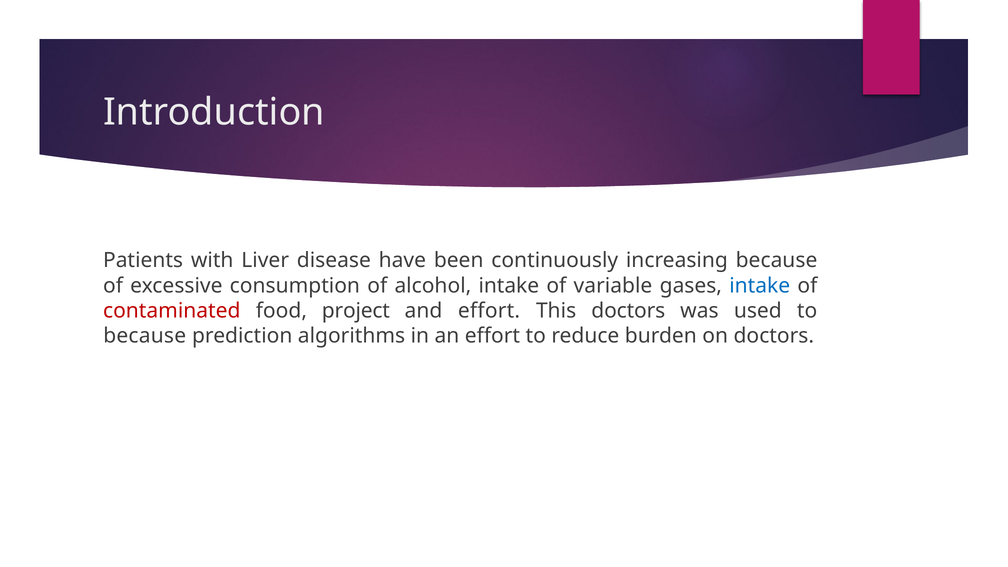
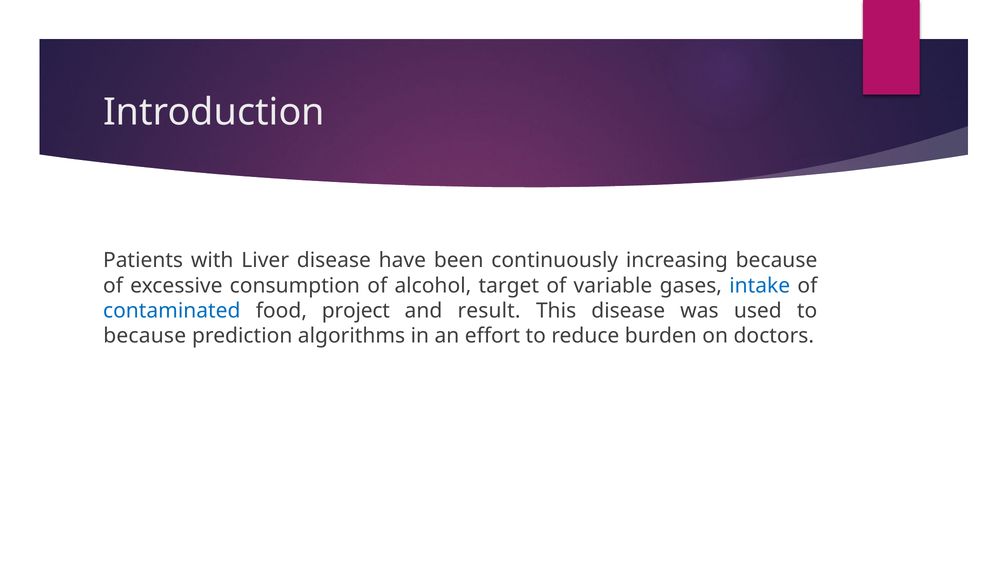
alcohol intake: intake -> target
contaminated colour: red -> blue
and effort: effort -> result
This doctors: doctors -> disease
